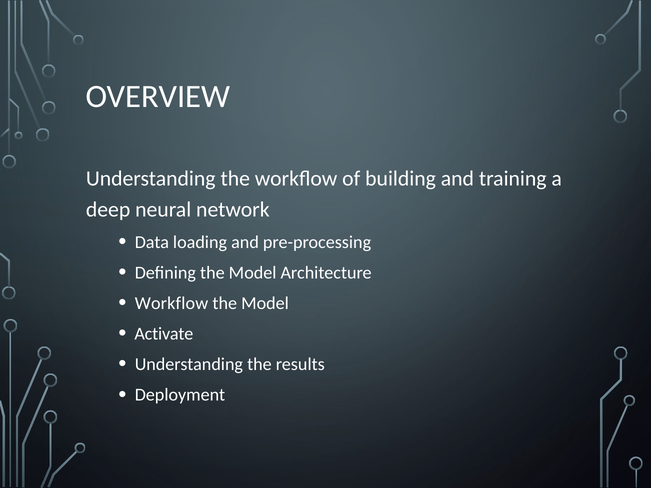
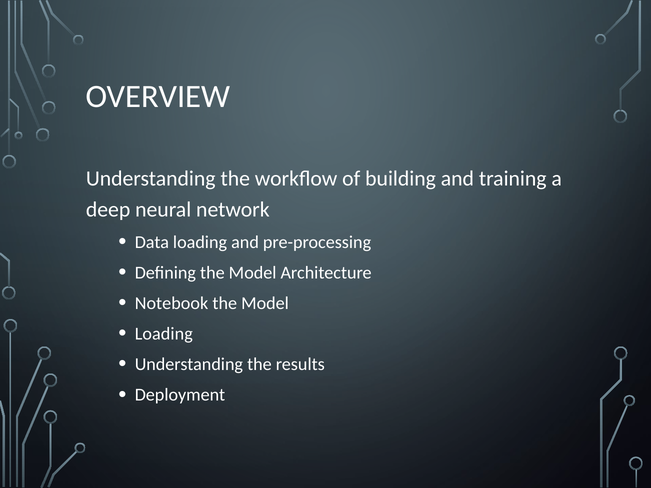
Workflow at (171, 303): Workflow -> Notebook
Activate at (164, 334): Activate -> Loading
